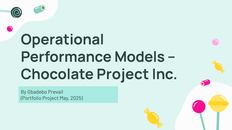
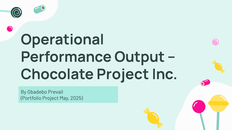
Models: Models -> Output
